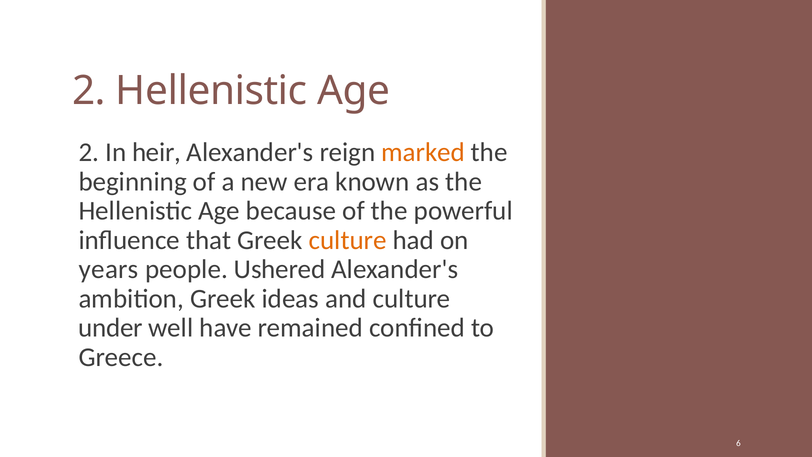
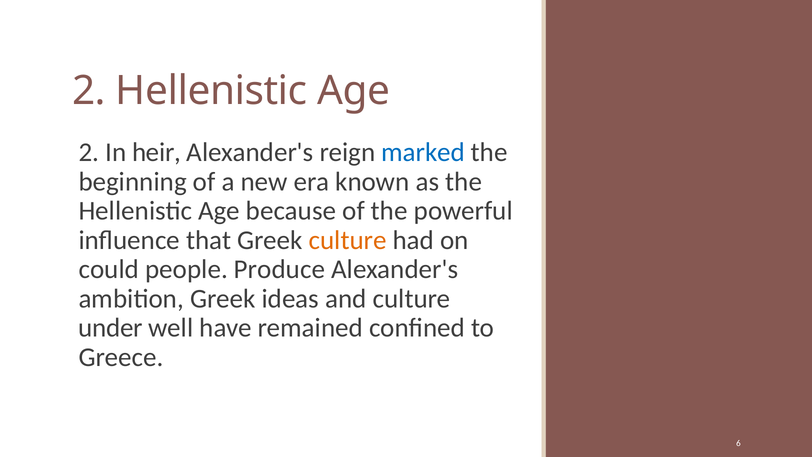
marked colour: orange -> blue
years: years -> could
Ushered: Ushered -> Produce
